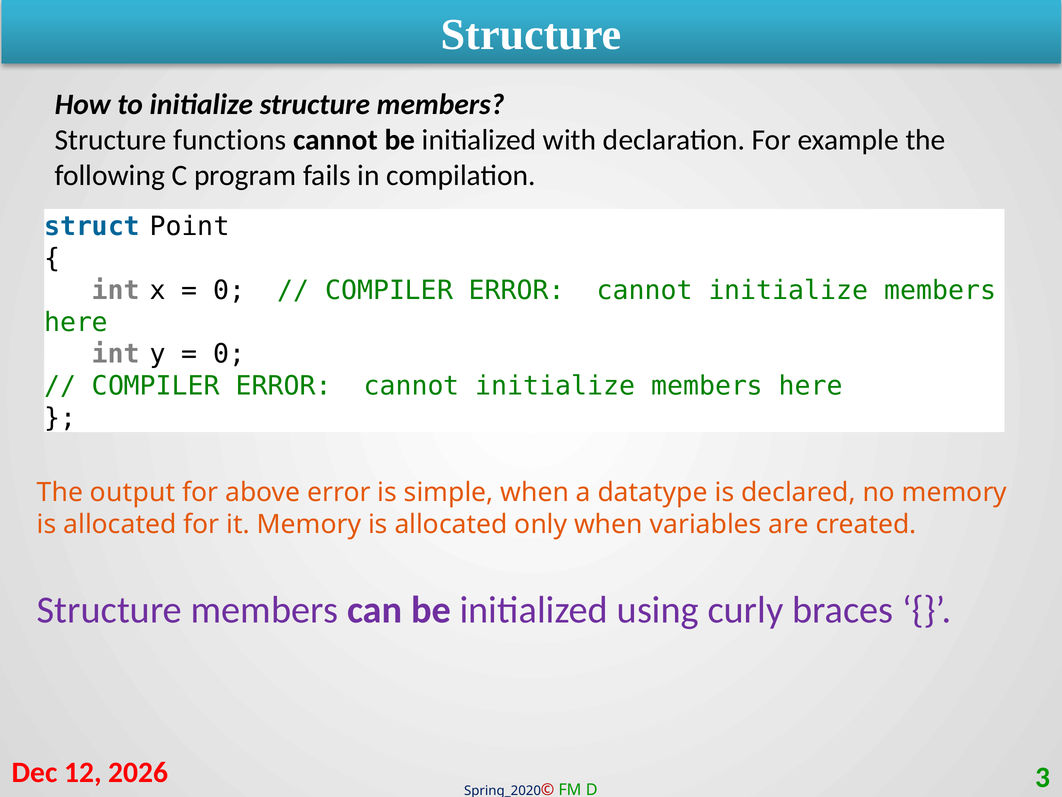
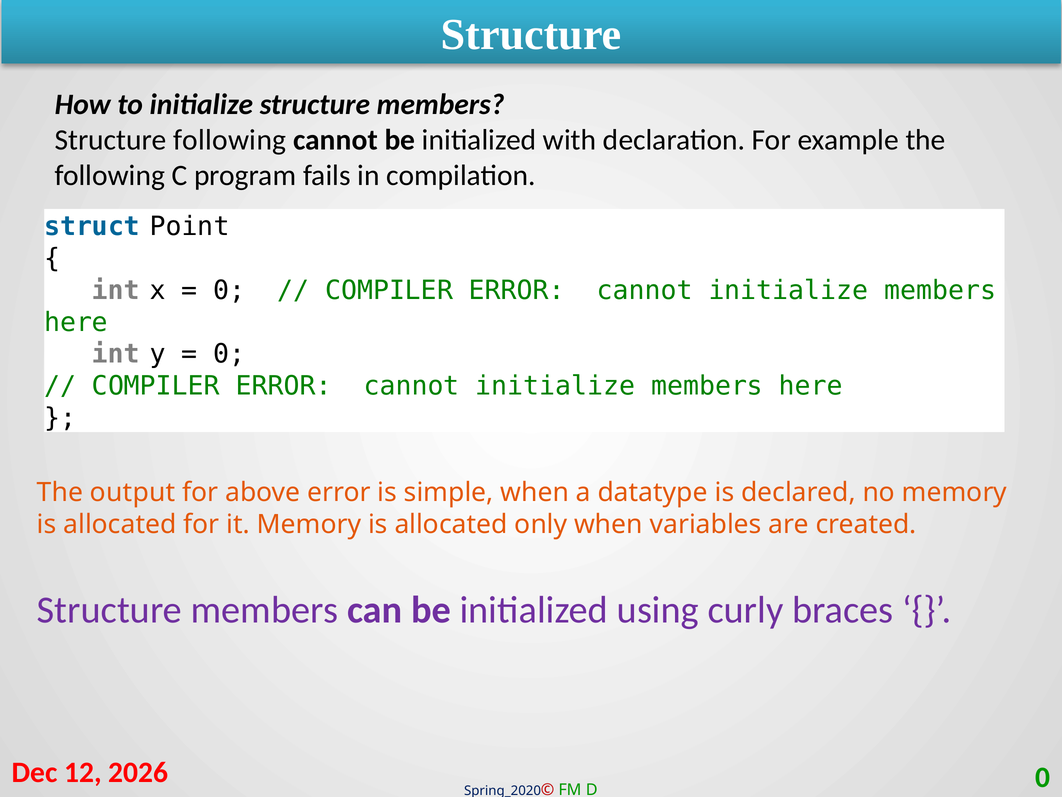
Structure functions: functions -> following
3 at (1043, 777): 3 -> 0
